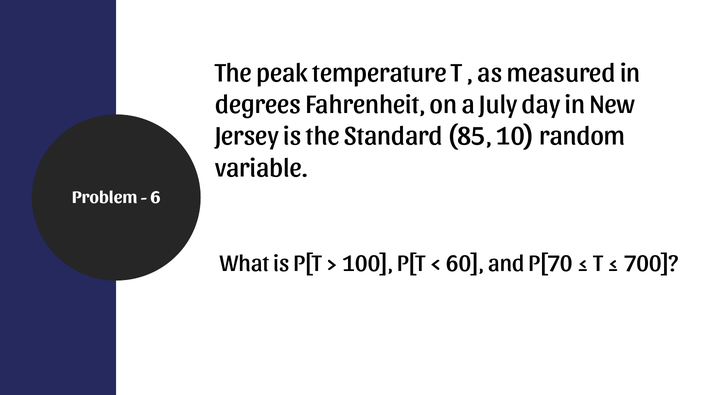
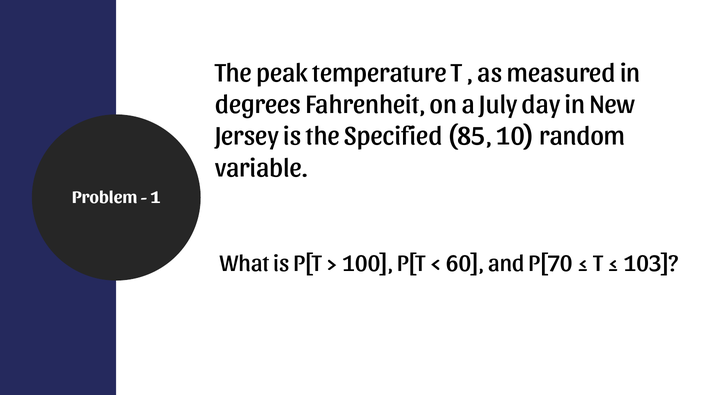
Standard: Standard -> Specified
6: 6 -> 1
700: 700 -> 103
